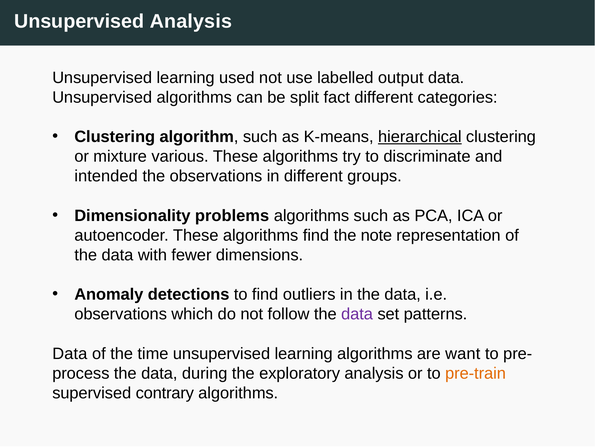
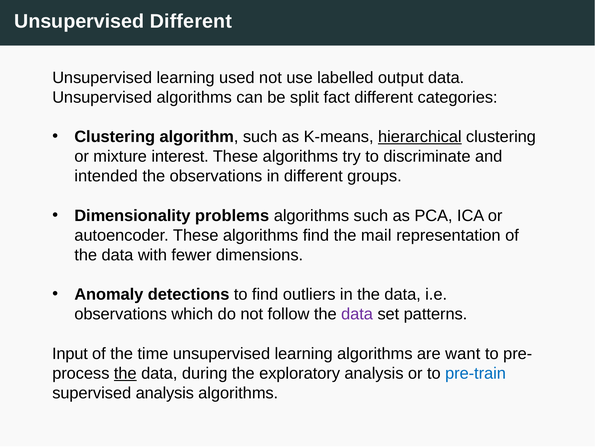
Unsupervised Analysis: Analysis -> Different
various: various -> interest
note: note -> mail
Data at (70, 353): Data -> Input
the at (125, 373) underline: none -> present
pre-train colour: orange -> blue
supervised contrary: contrary -> analysis
